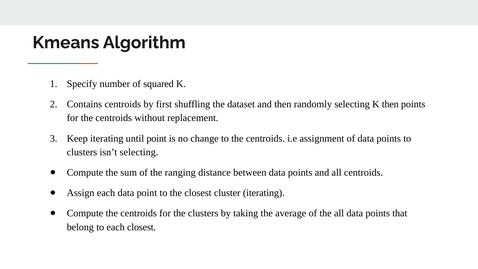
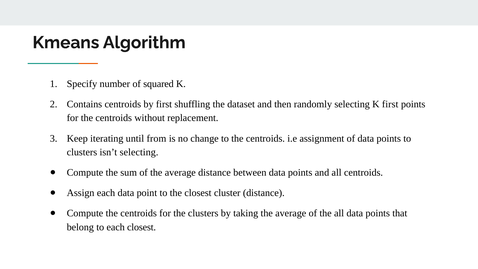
K then: then -> first
until point: point -> from
of the ranging: ranging -> average
cluster iterating: iterating -> distance
